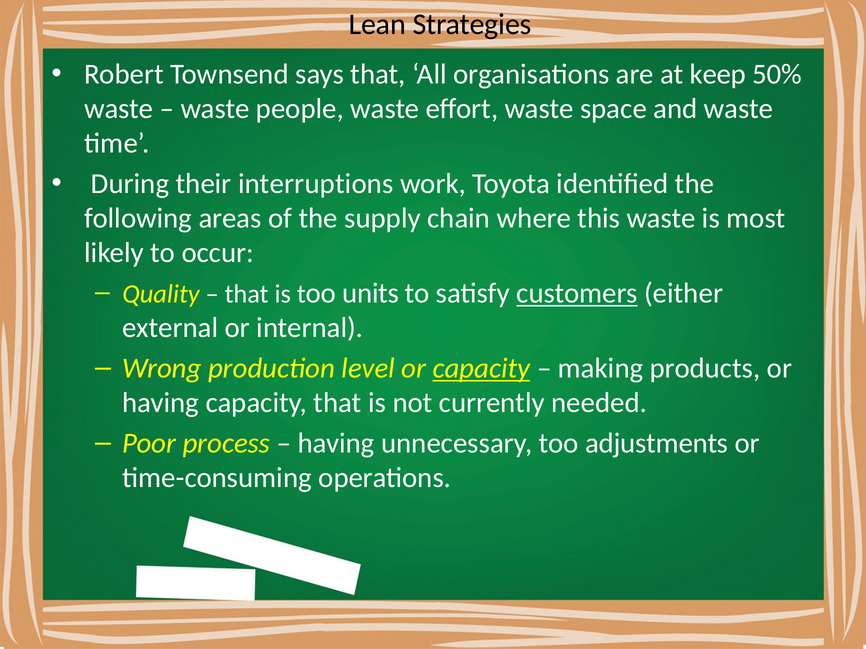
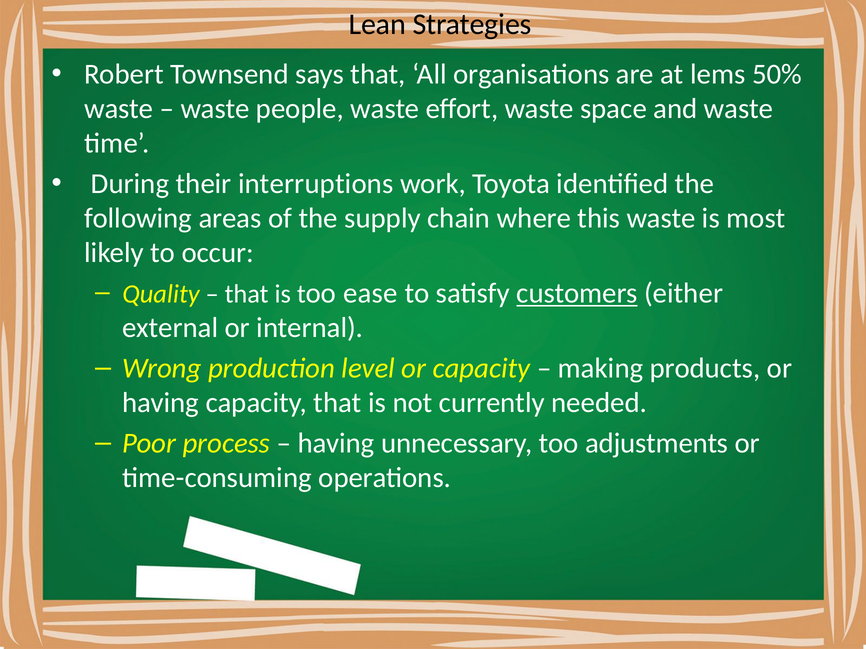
keep: keep -> lems
units: units -> ease
capacity at (481, 369) underline: present -> none
